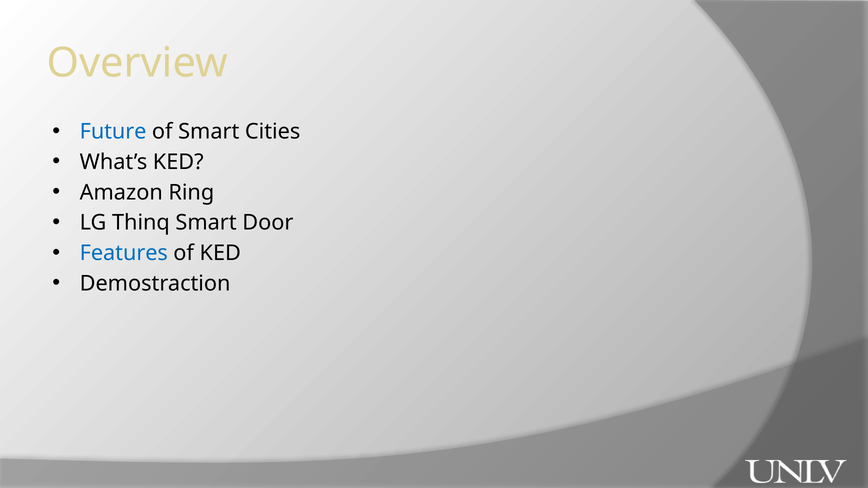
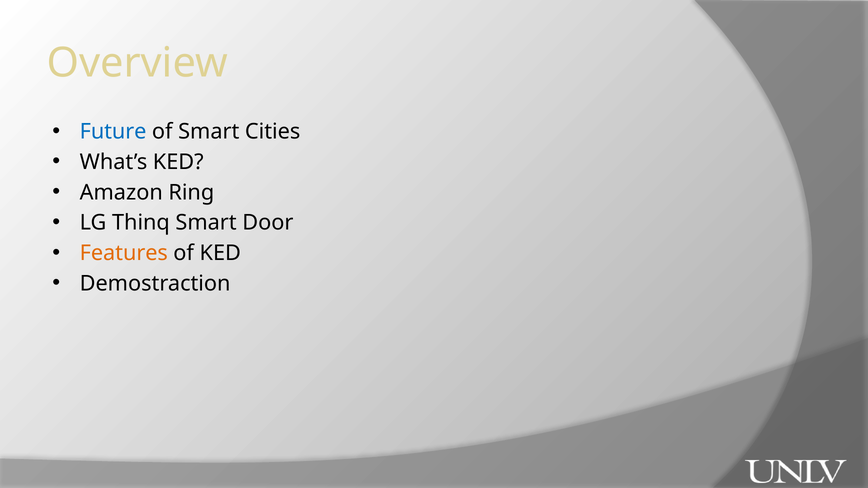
Features colour: blue -> orange
